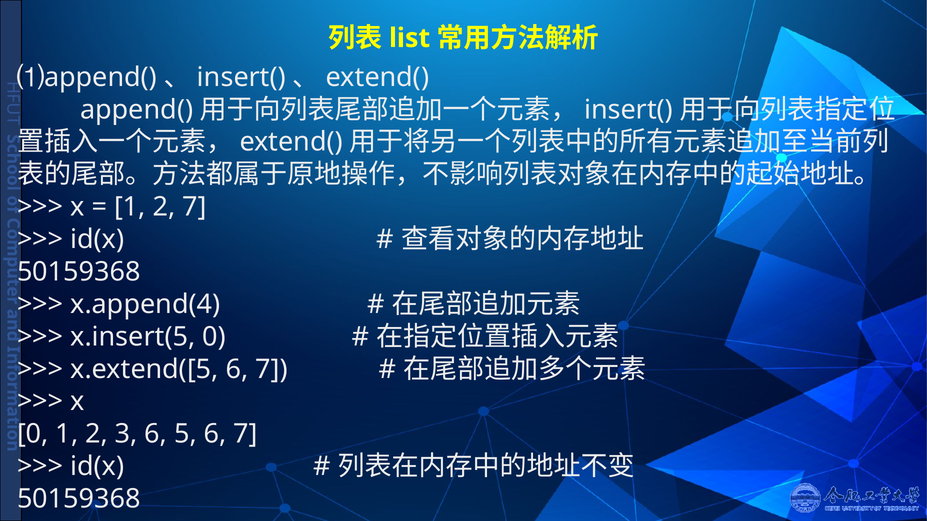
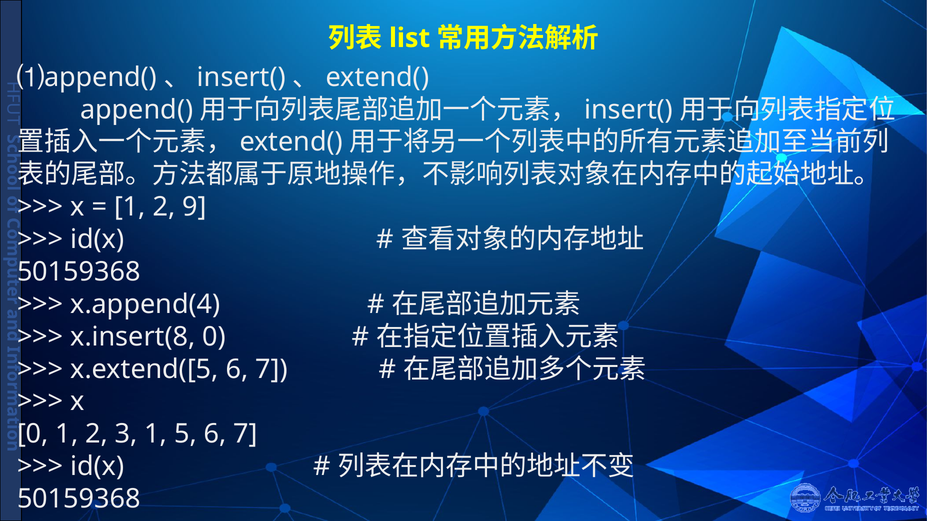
2 7: 7 -> 9
x.insert(5: x.insert(5 -> x.insert(8
3 6: 6 -> 1
